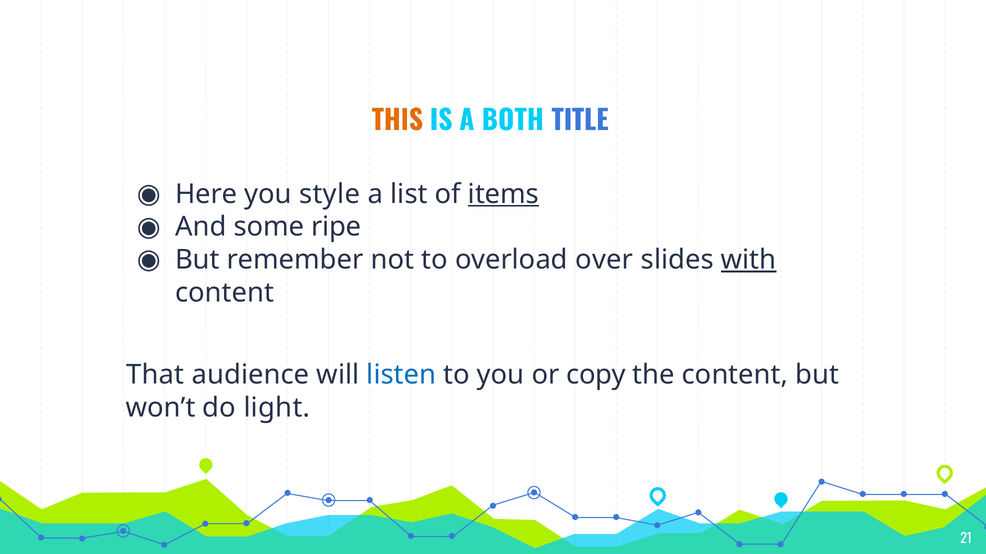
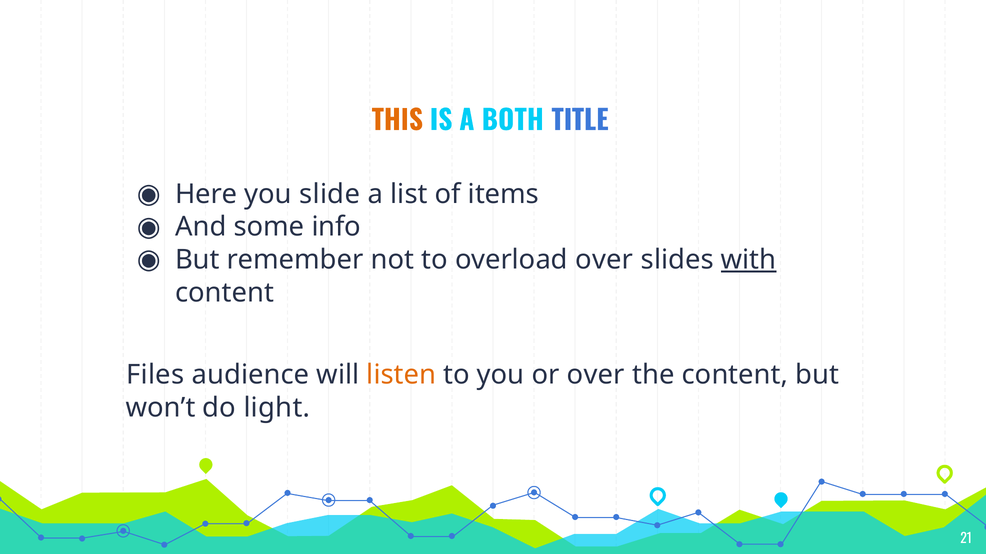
style: style -> slide
items underline: present -> none
ripe: ripe -> info
That: That -> Files
listen colour: blue -> orange
or copy: copy -> over
